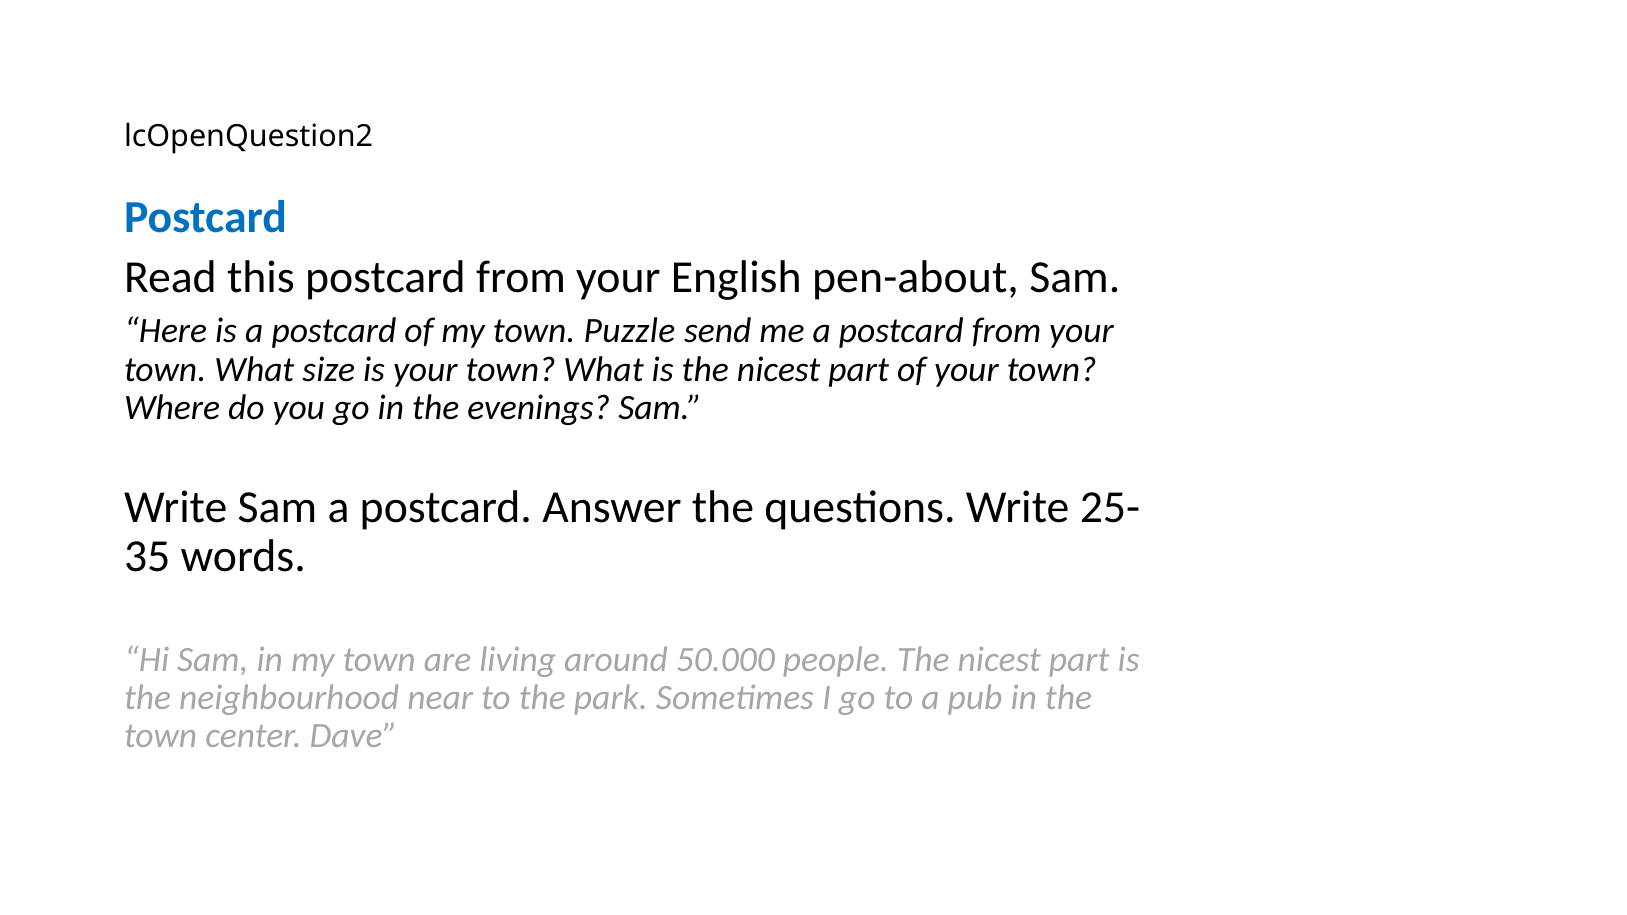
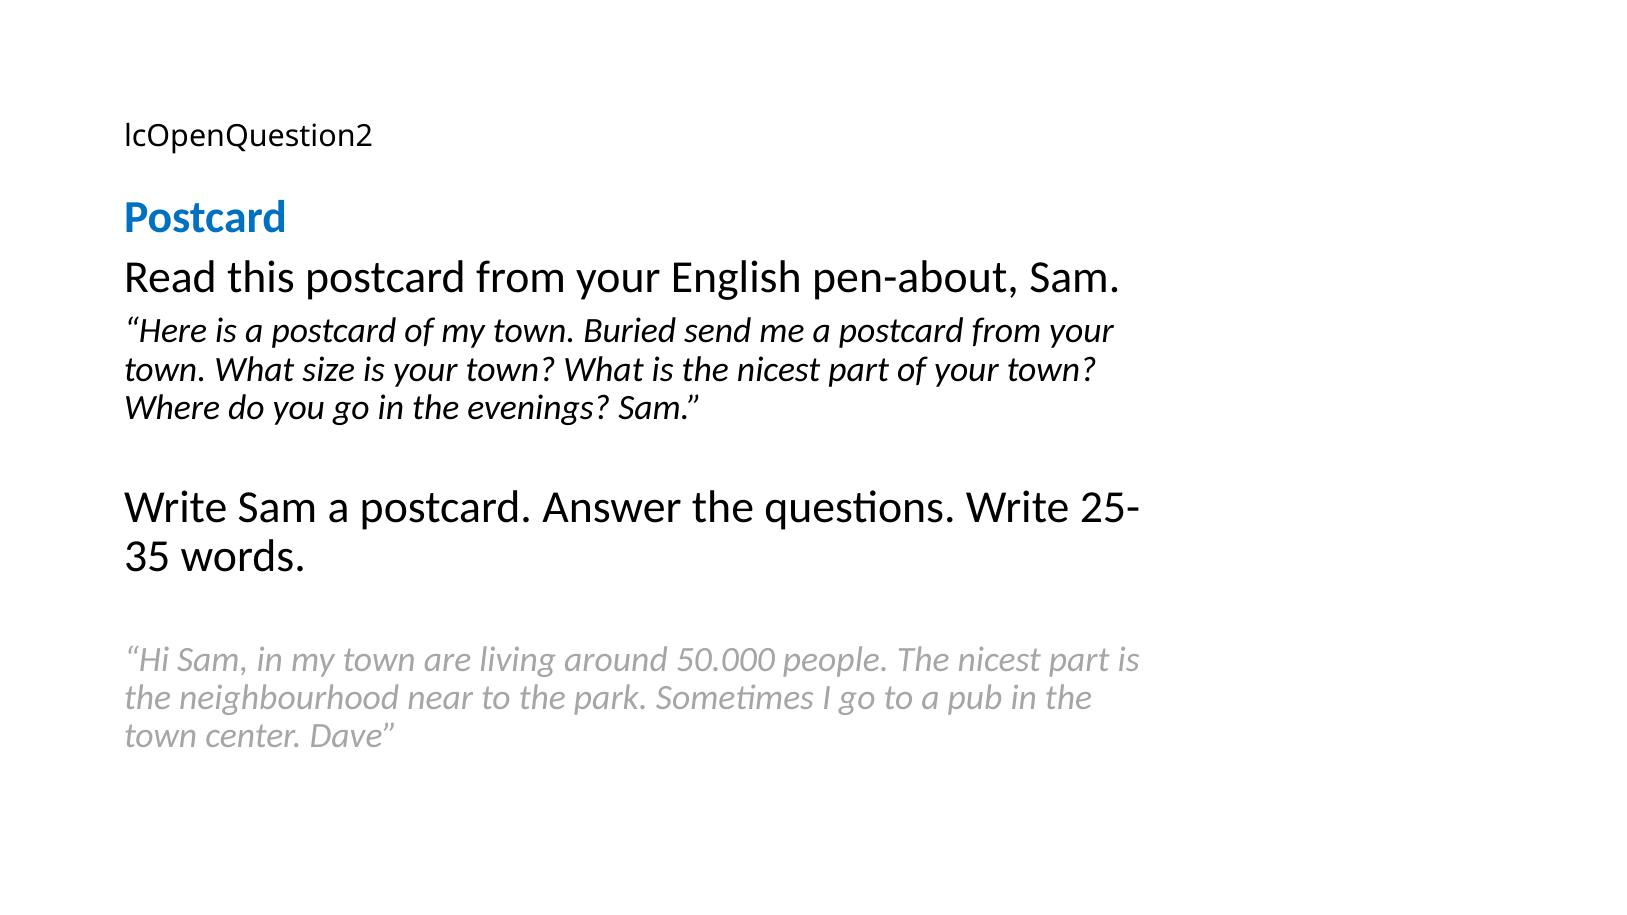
Puzzle: Puzzle -> Buried
